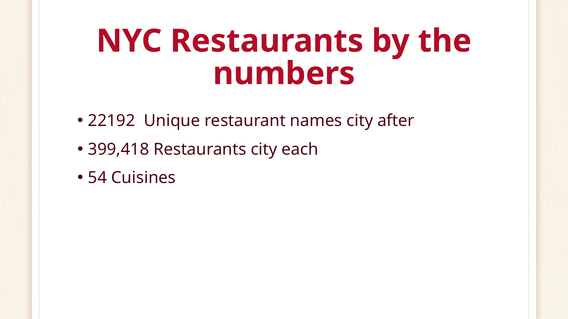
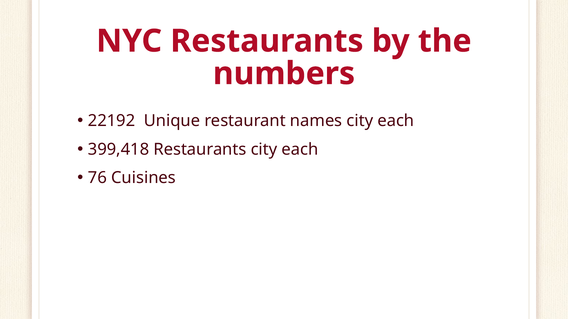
names city after: after -> each
54: 54 -> 76
